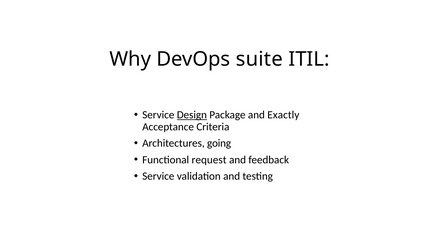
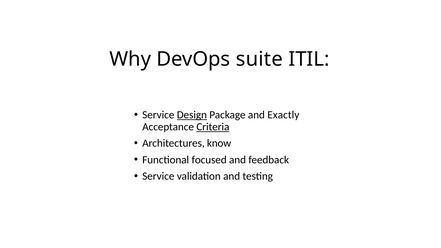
Criteria underline: none -> present
going: going -> know
request: request -> focused
